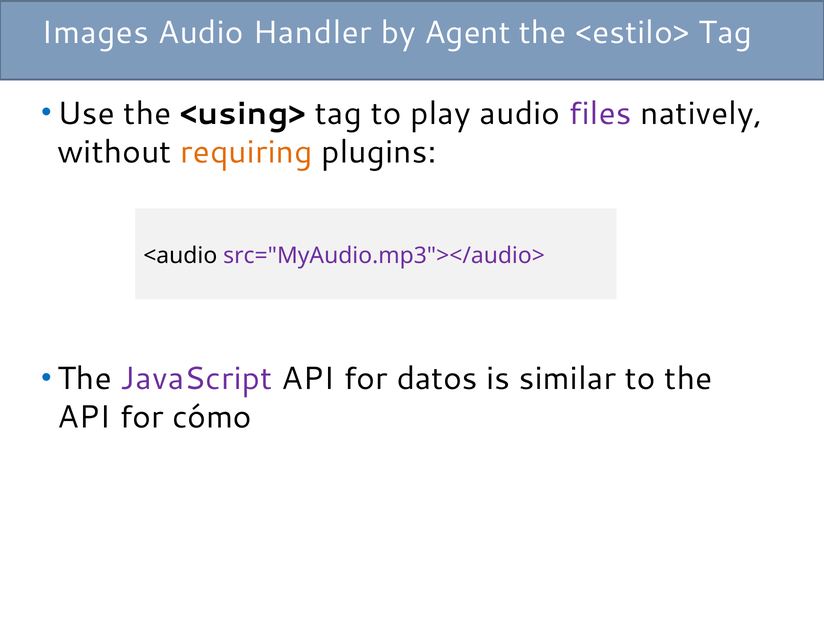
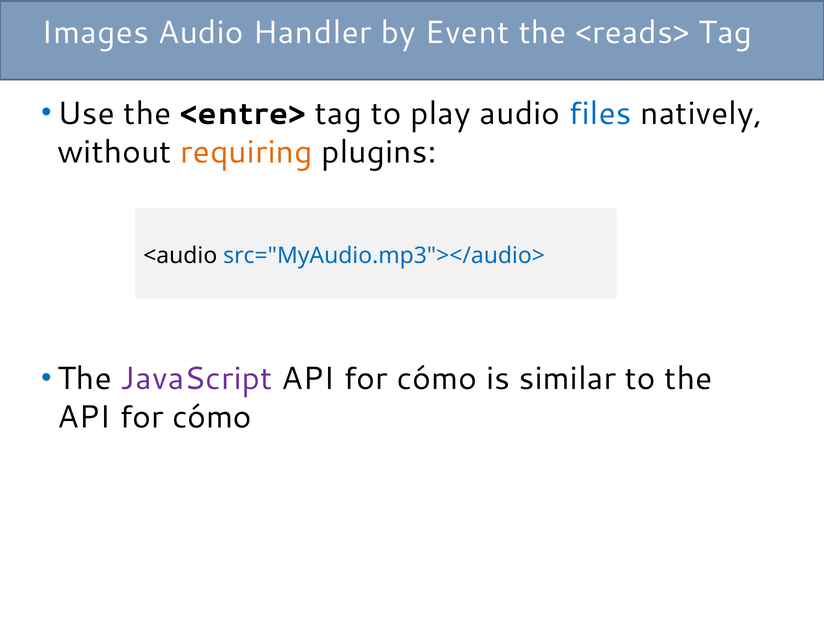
Agent: Agent -> Event
<estilo>: <estilo> -> <reads>
<using>: <using> -> <entre>
files colour: purple -> blue
src="MyAudio.mp3"></audio> colour: purple -> blue
datos at (437, 379): datos -> cómo
